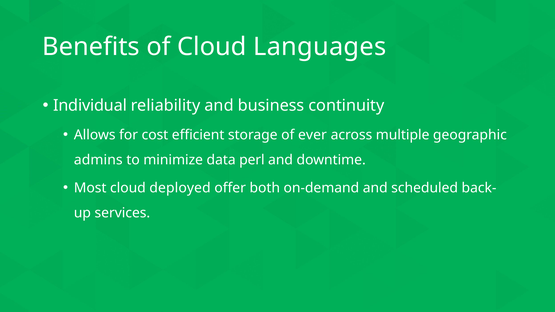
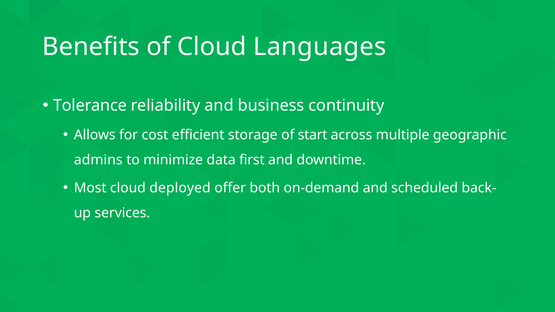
Individual: Individual -> Tolerance
ever: ever -> start
perl: perl -> first
